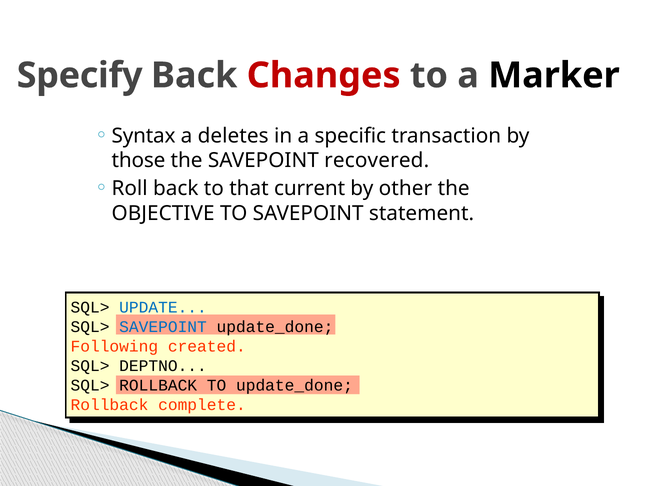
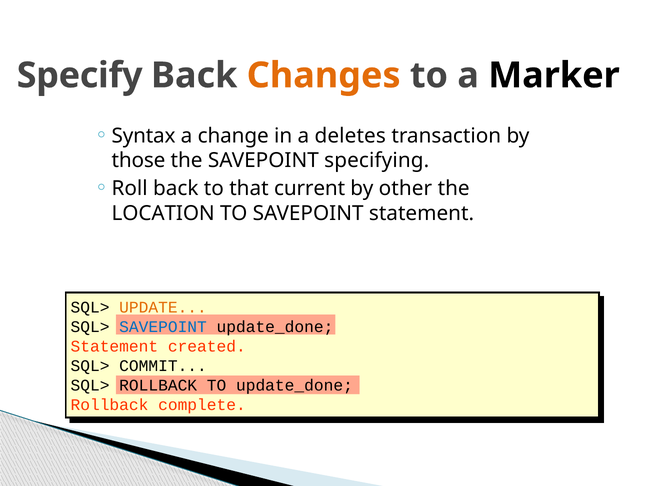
Changes colour: red -> orange
deletes: deletes -> change
specific: specific -> deletes
recovered: recovered -> specifying
OBJECTIVE: OBJECTIVE -> LOCATION
UPDATE colour: blue -> orange
Following at (114, 347): Following -> Statement
DEPTNO: DEPTNO -> COMMIT
